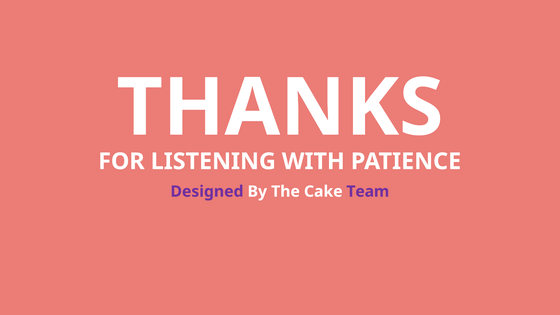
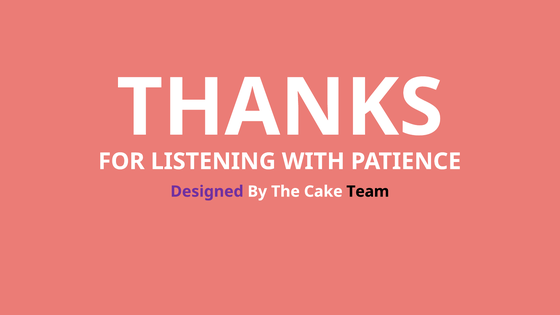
Team colour: purple -> black
